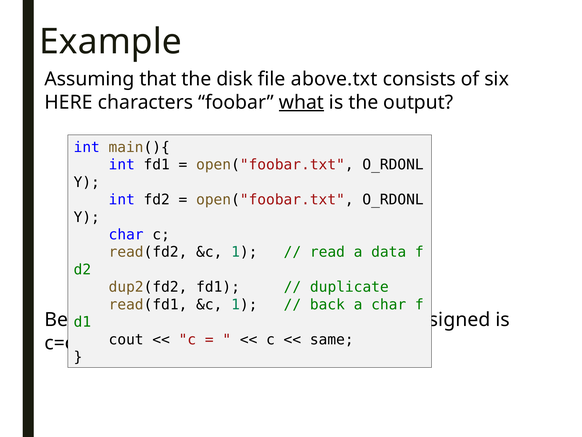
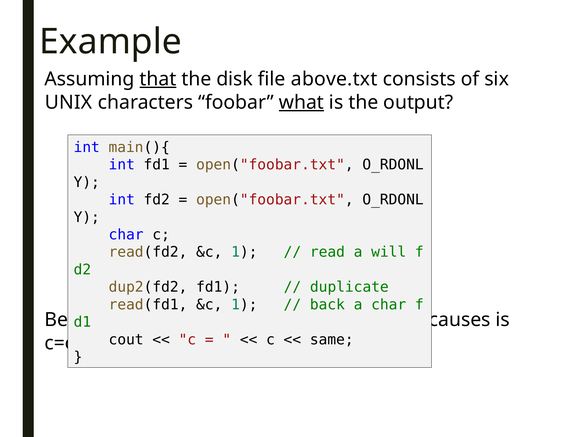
that underline: none -> present
HERE: HERE -> UNIX
data: data -> will
signed: signed -> causes
